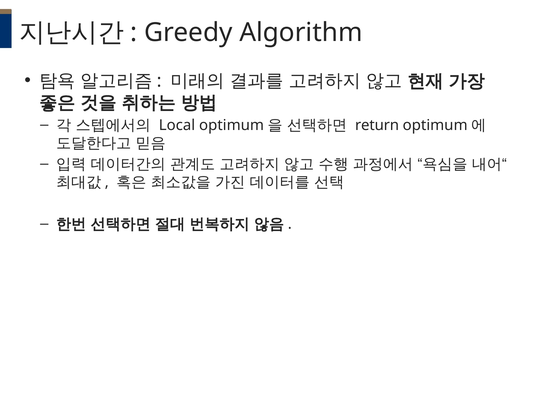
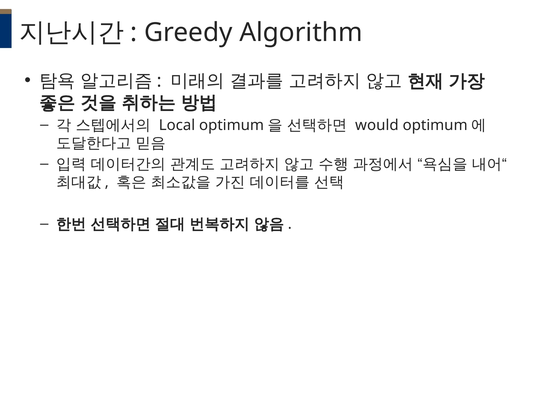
return: return -> would
